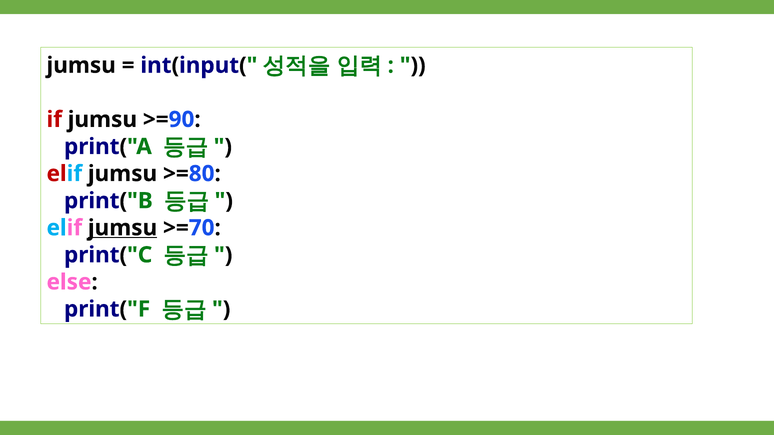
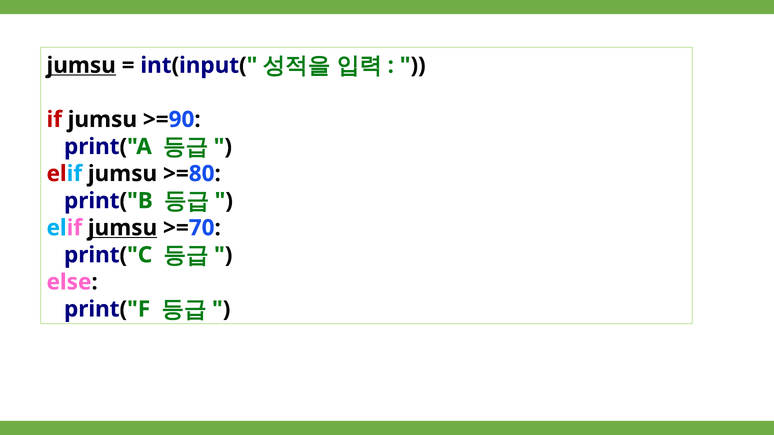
jumsu at (81, 65) underline: none -> present
